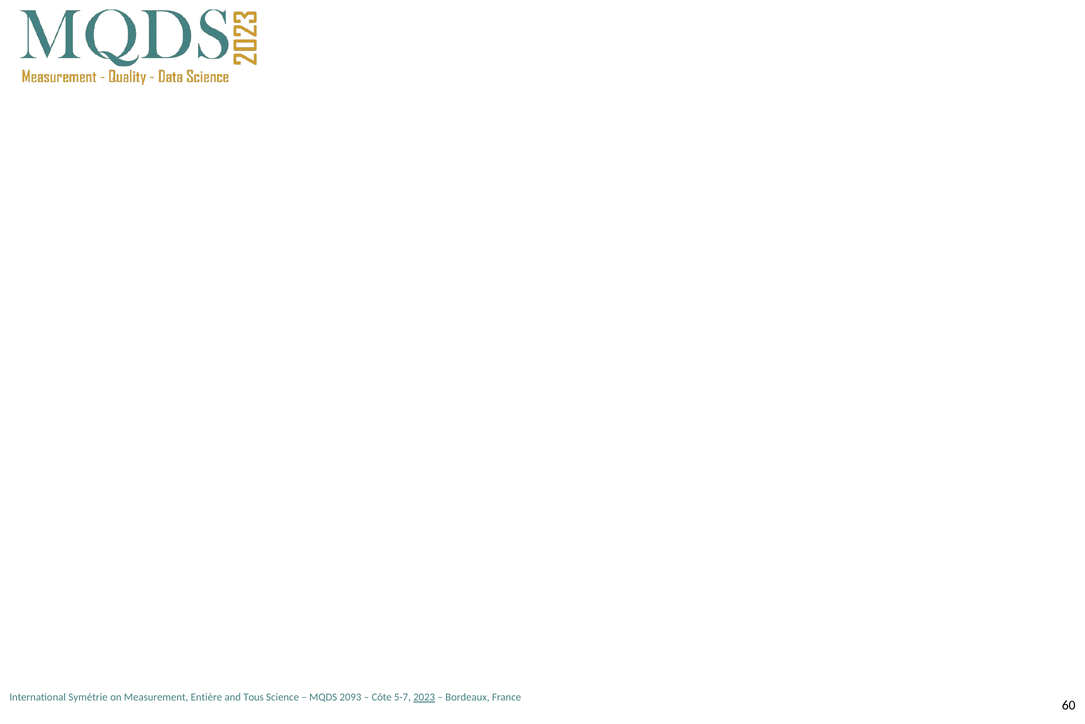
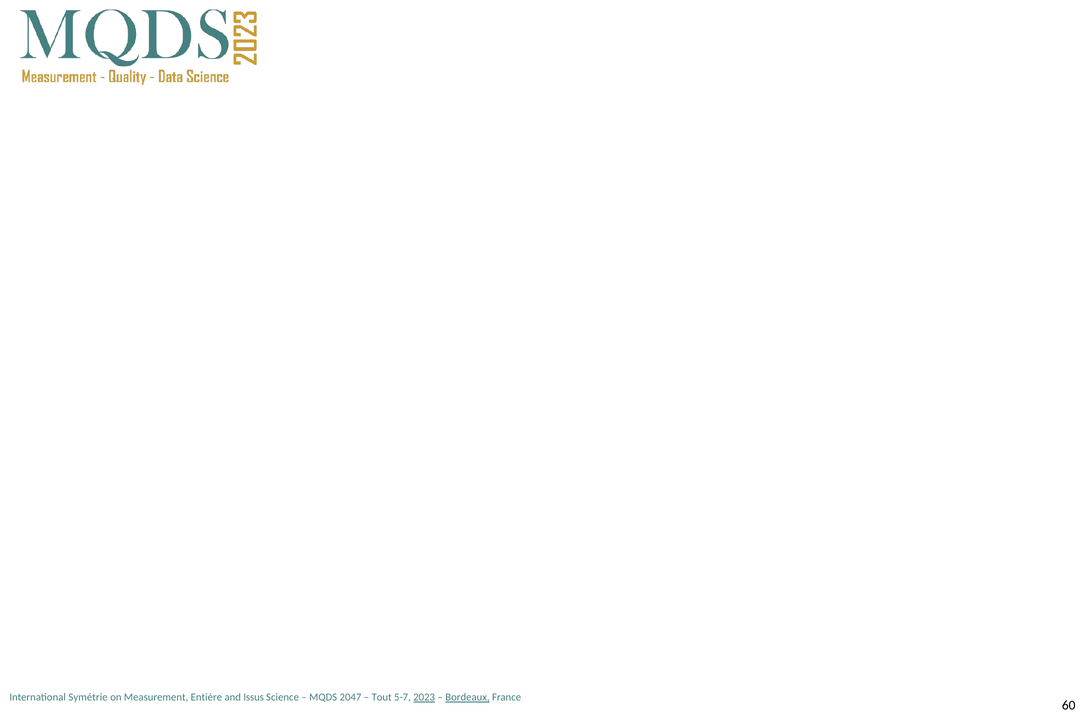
Tous: Tous -> Issus
2093: 2093 -> 2047
Côte: Côte -> Tout
Bordeaux underline: none -> present
